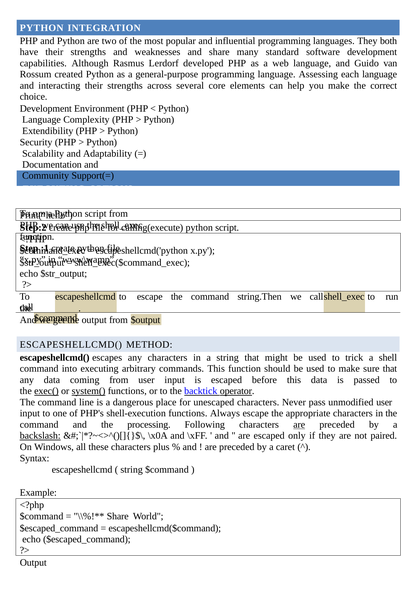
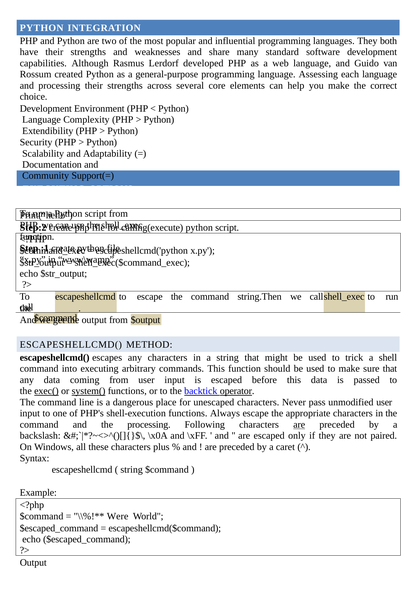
and interacting: interacting -> processing
backslash underline: present -> none
Share at (118, 516): Share -> Were
